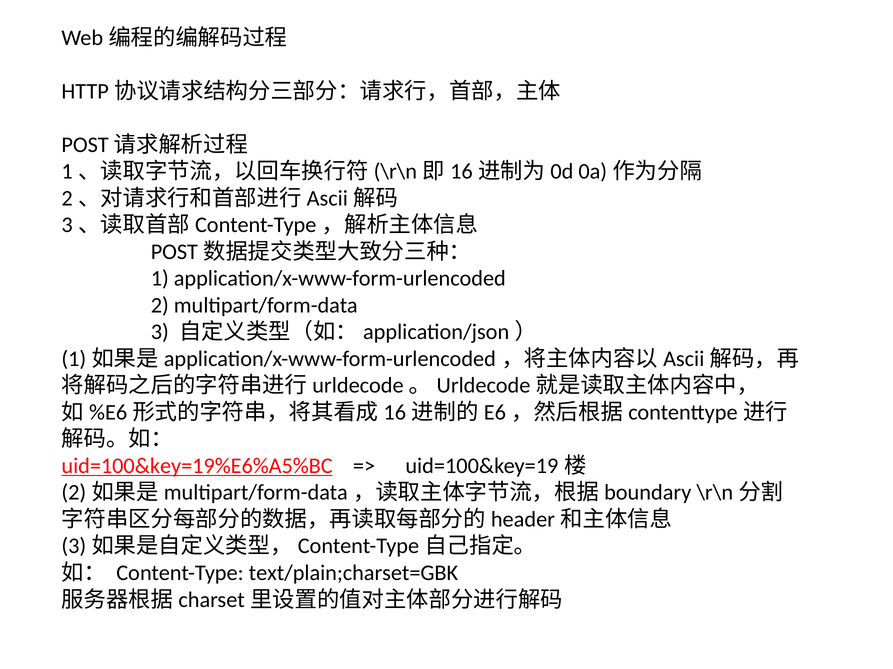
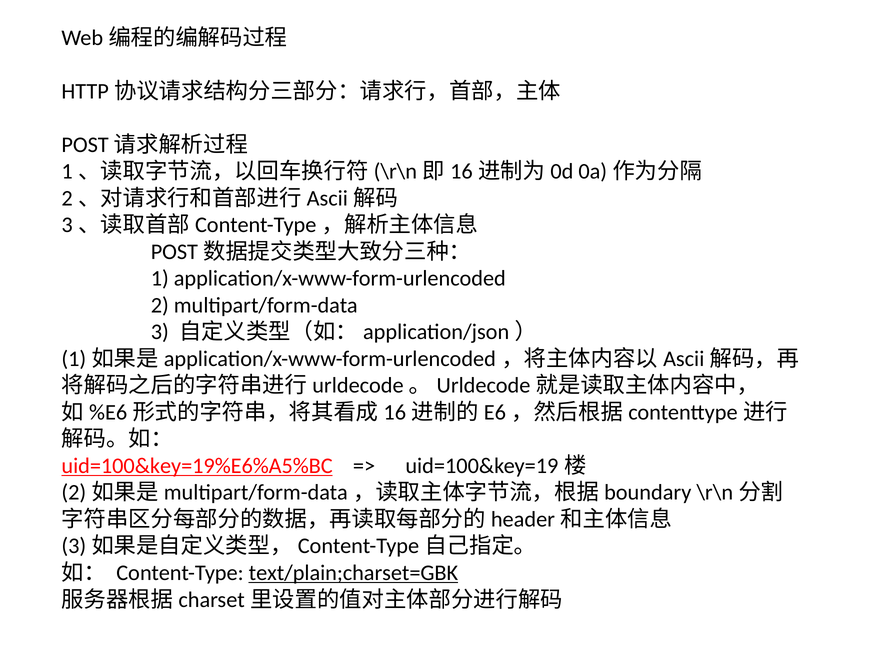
text/plain;charset=GBK underline: none -> present
